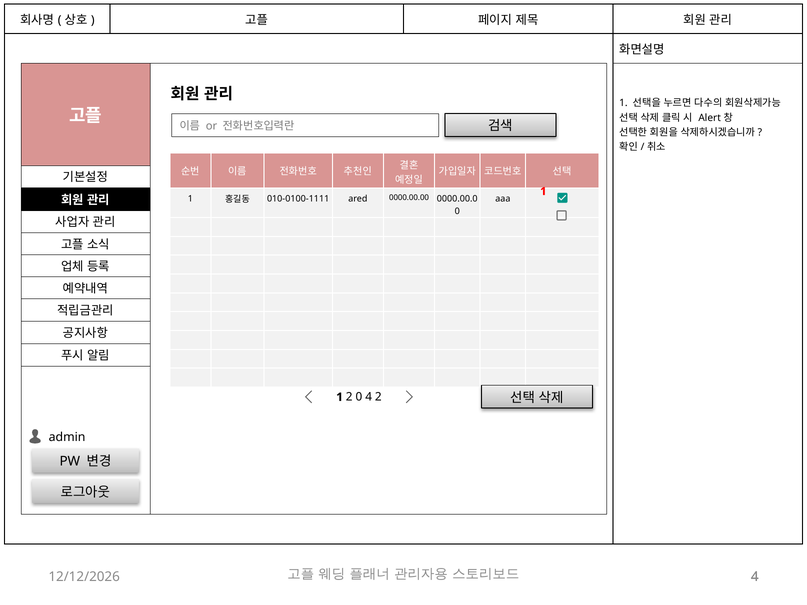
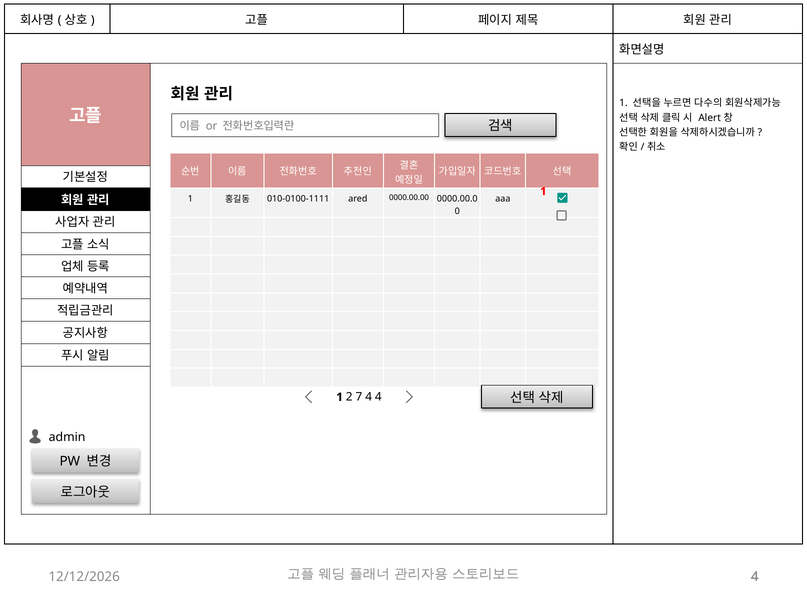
2 0: 0 -> 7
4 2: 2 -> 4
